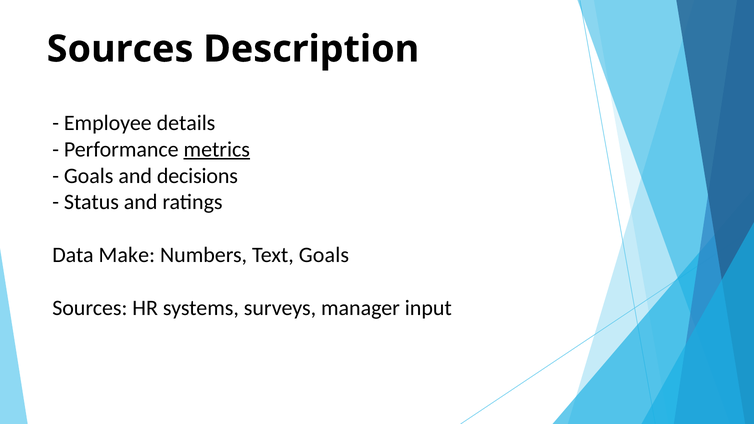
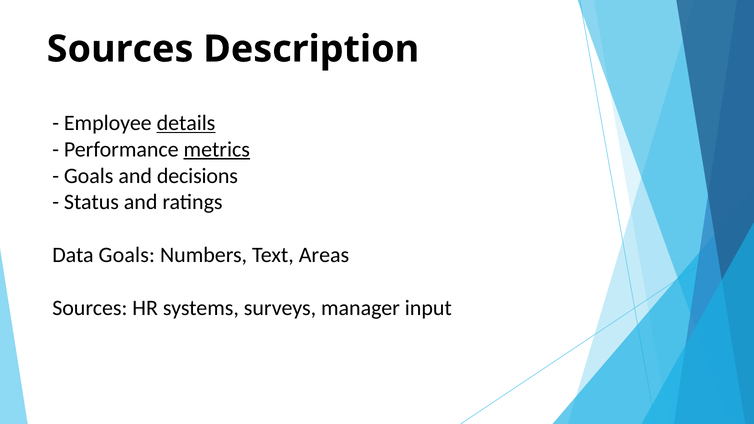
details underline: none -> present
Data Make: Make -> Goals
Text Goals: Goals -> Areas
